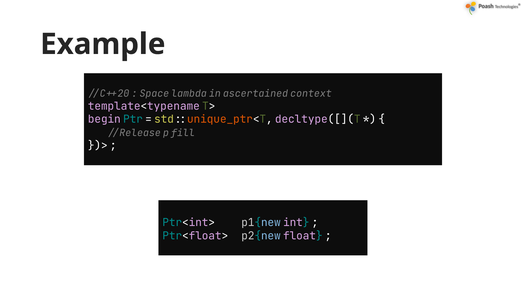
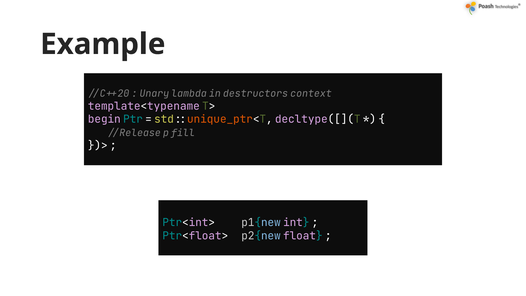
Space: Space -> Unary
ascertained: ascertained -> destructors
